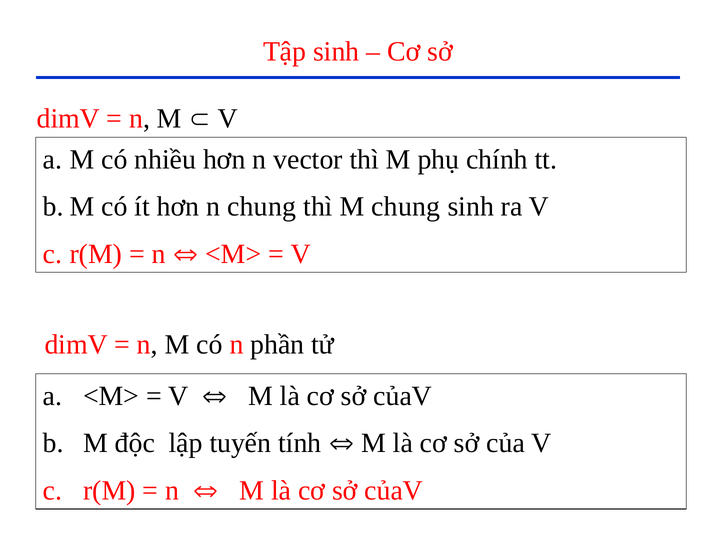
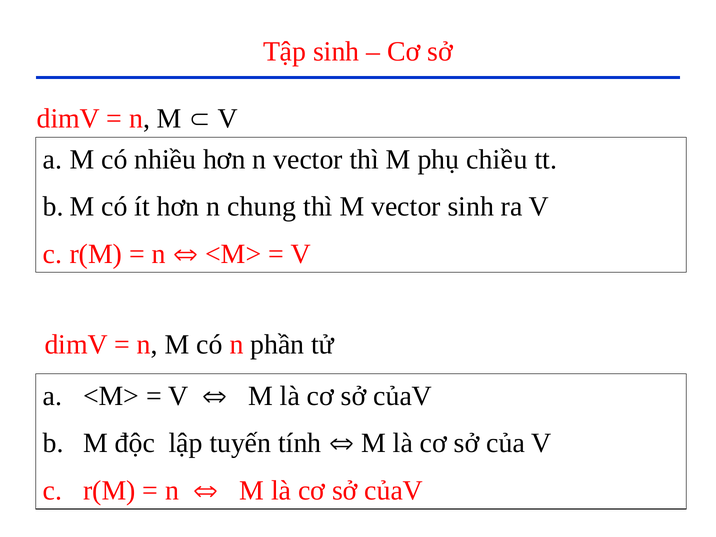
chính: chính -> chiều
M chung: chung -> vector
